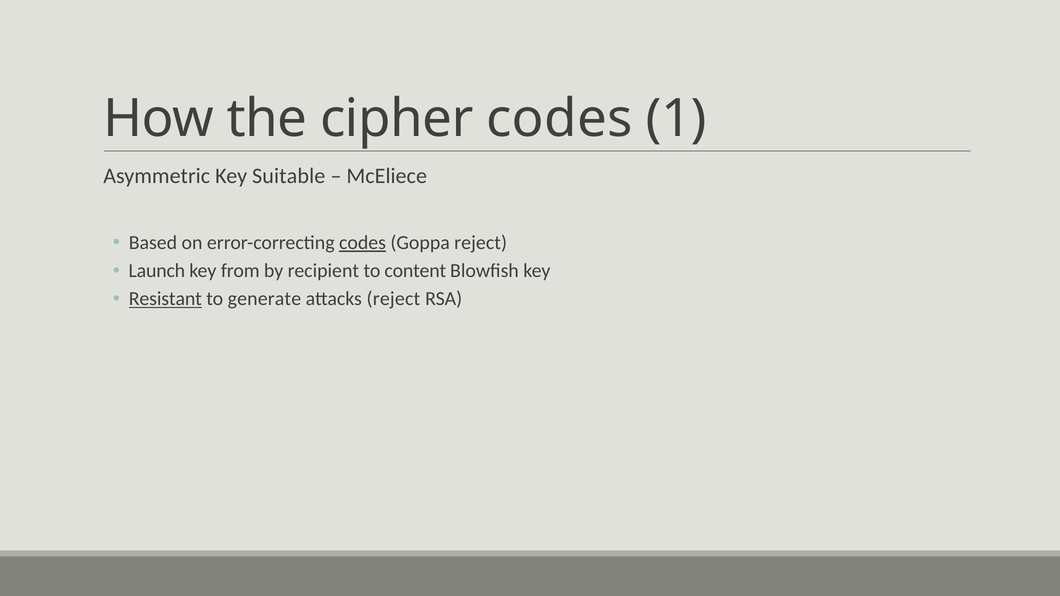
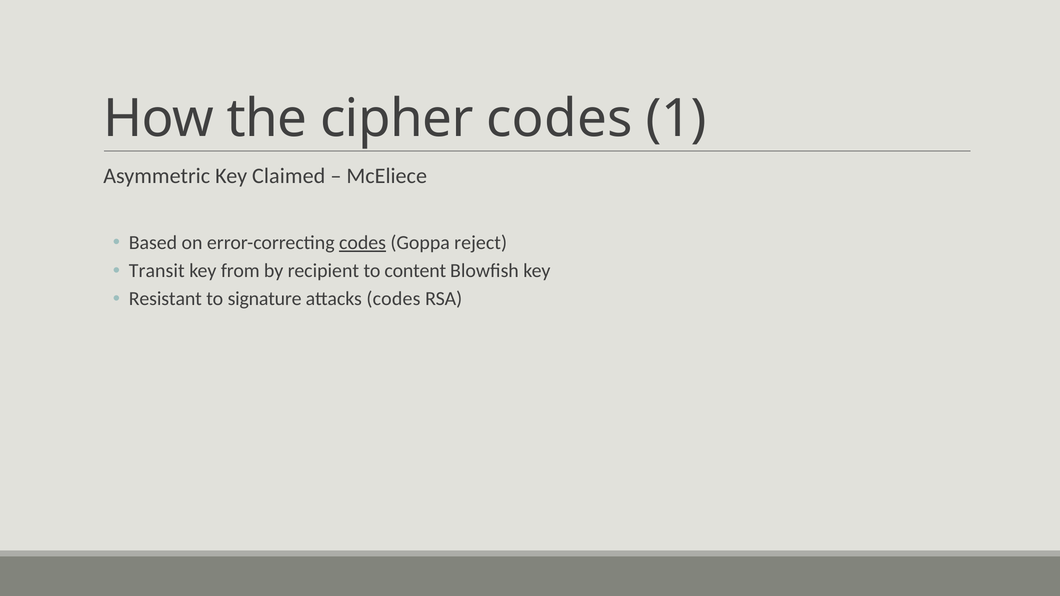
Suitable: Suitable -> Claimed
Launch: Launch -> Transit
Resistant underline: present -> none
generate: generate -> signature
attacks reject: reject -> codes
